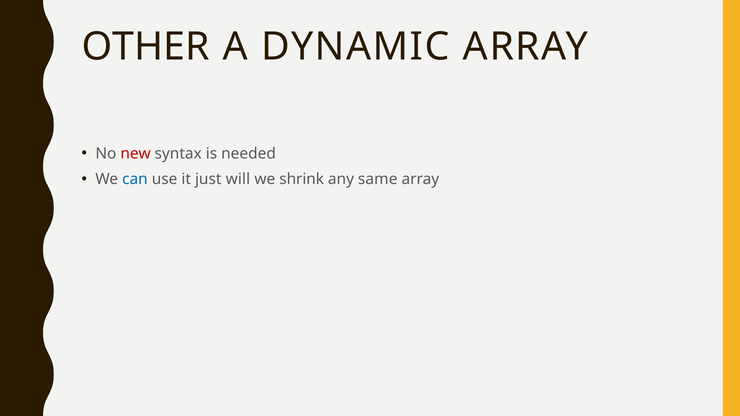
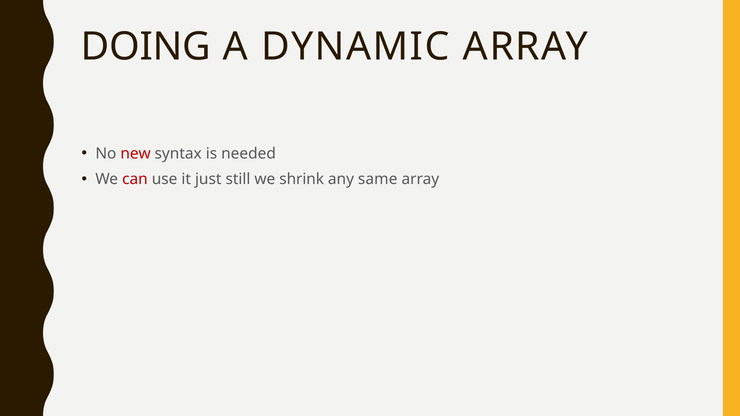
OTHER: OTHER -> DOING
can colour: blue -> red
will: will -> still
